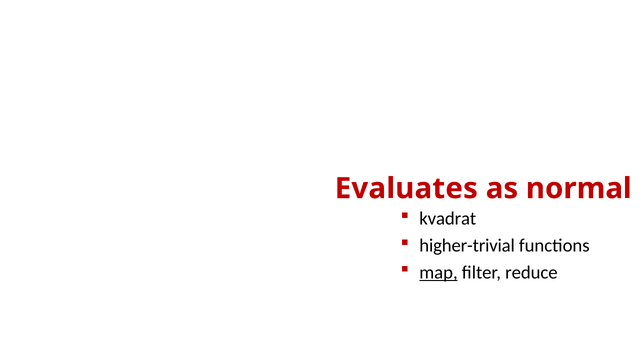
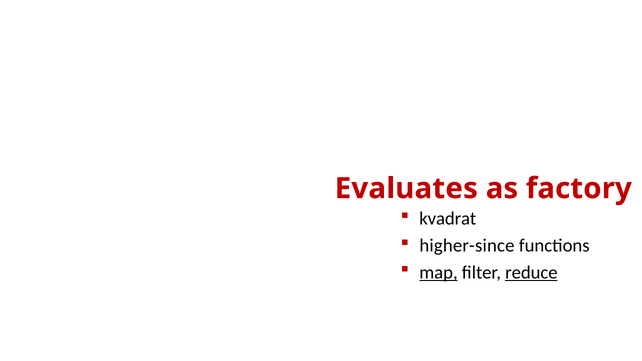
normal: normal -> factory
higher-trivial: higher-trivial -> higher-since
reduce underline: none -> present
